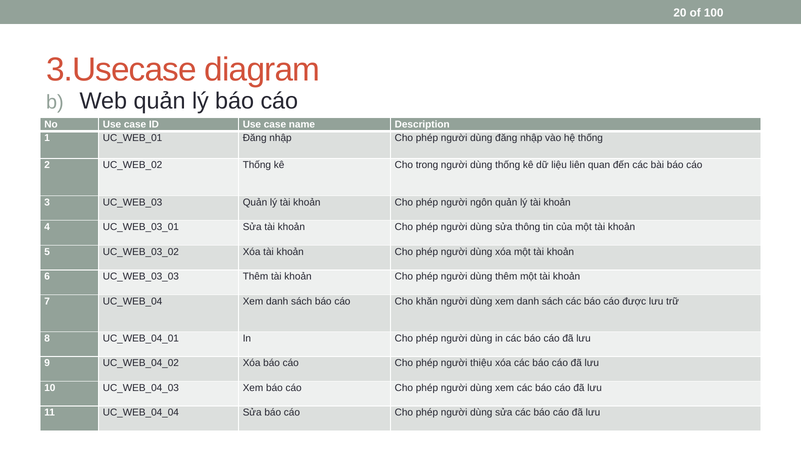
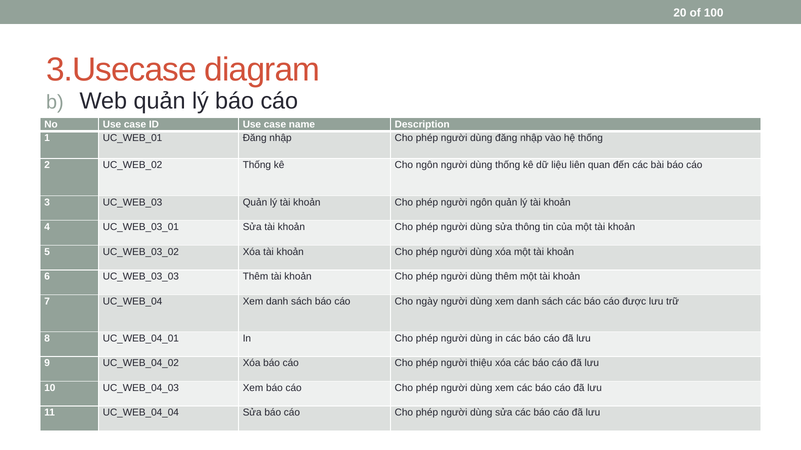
Cho trong: trong -> ngôn
khăn: khăn -> ngày
